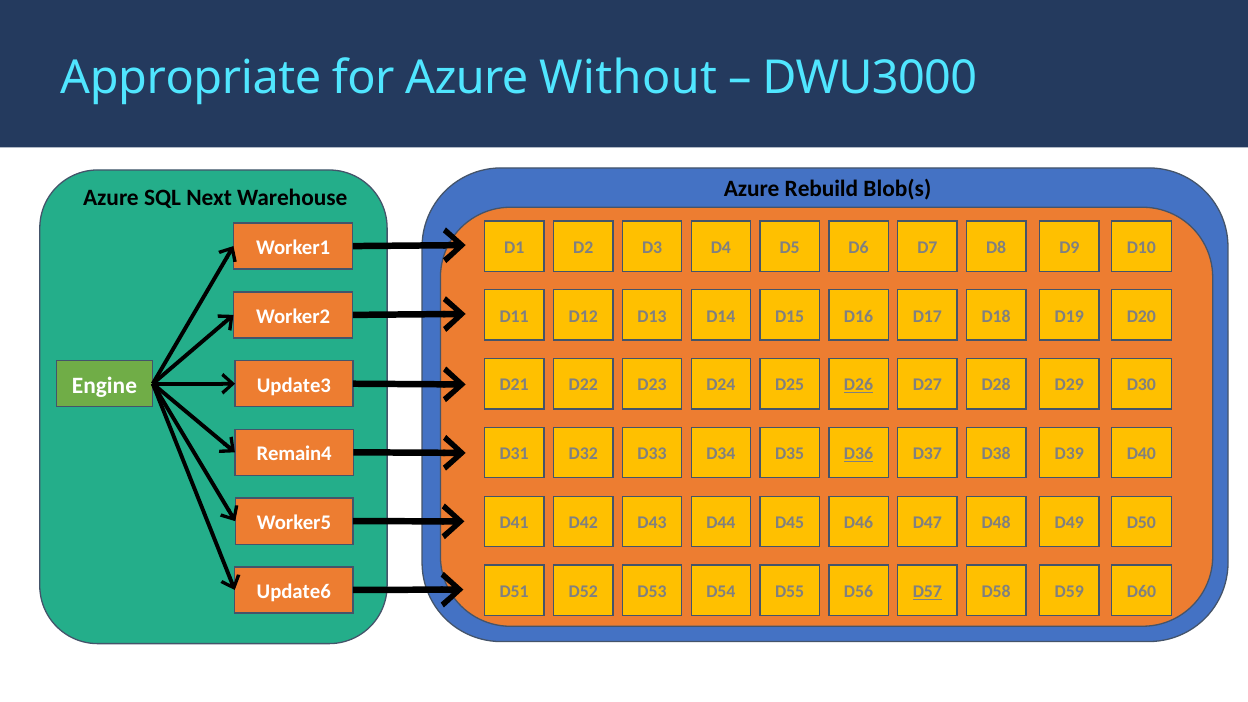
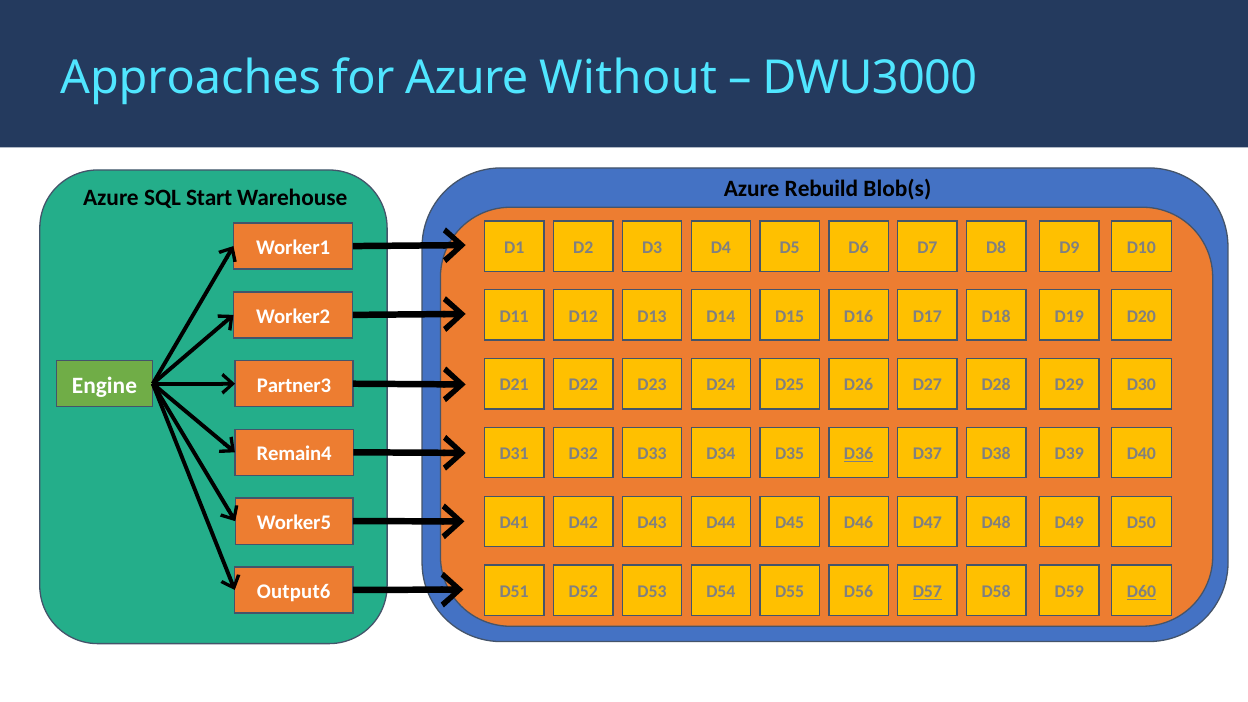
Appropriate: Appropriate -> Approaches
Next: Next -> Start
Update3: Update3 -> Partner3
D26 underline: present -> none
Update6: Update6 -> Output6
D60 underline: none -> present
